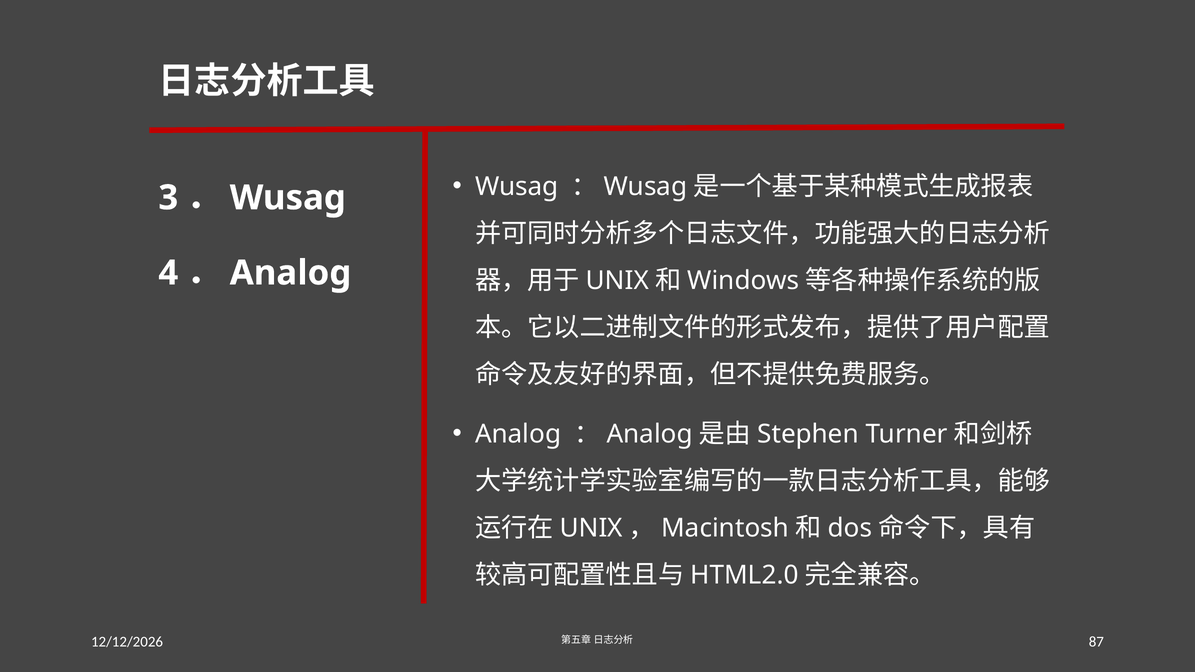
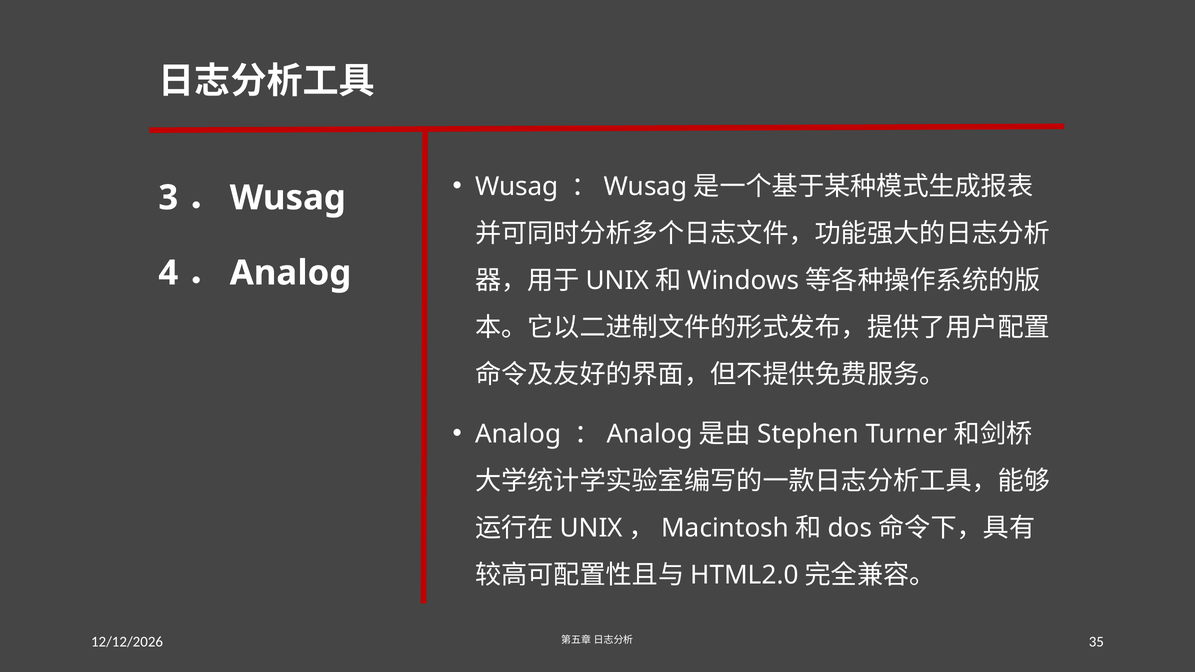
87: 87 -> 35
